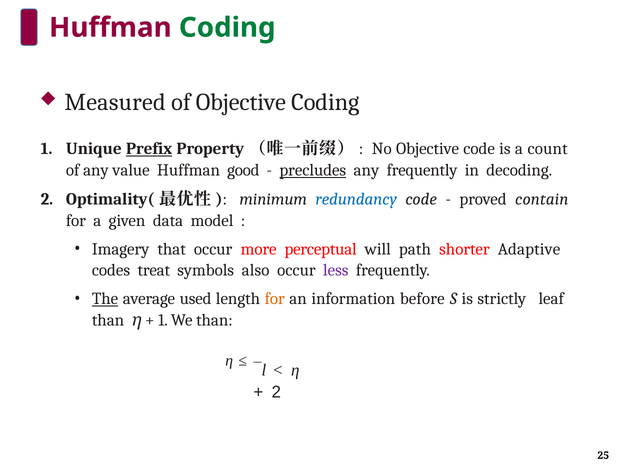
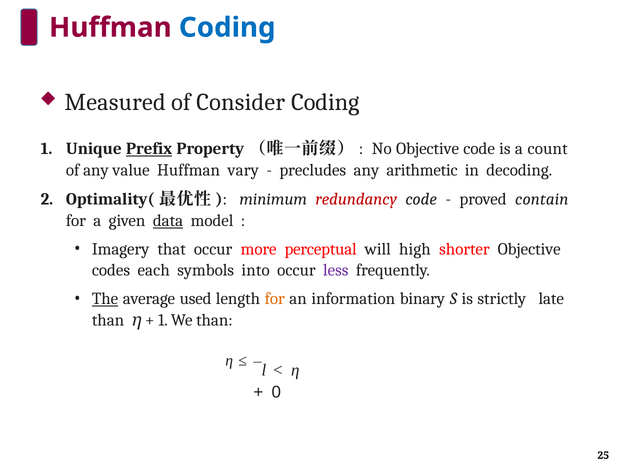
Coding at (227, 28) colour: green -> blue
of Objective: Objective -> Consider
good: good -> vary
precludes underline: present -> none
any frequently: frequently -> arithmetic
redundancy colour: blue -> red
data underline: none -> present
path: path -> high
shorter Adaptive: Adaptive -> Objective
treat: treat -> each
also: also -> into
before: before -> binary
leaf: leaf -> late
2 at (276, 393): 2 -> 0
